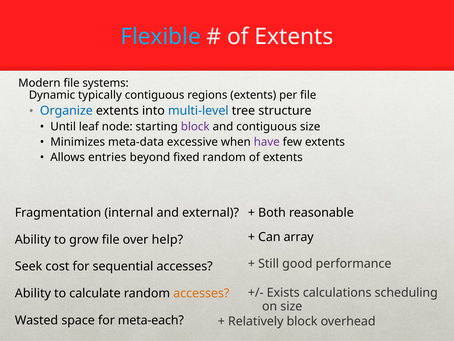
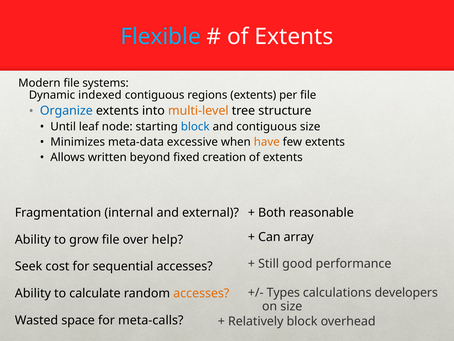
typically: typically -> indexed
multi-level colour: blue -> orange
block at (195, 127) colour: purple -> blue
have colour: purple -> orange
entries: entries -> written
fixed random: random -> creation
Exists: Exists -> Types
scheduling: scheduling -> developers
meta-each: meta-each -> meta-calls
